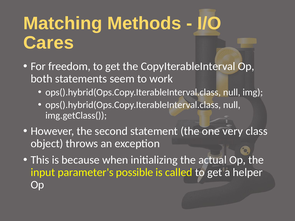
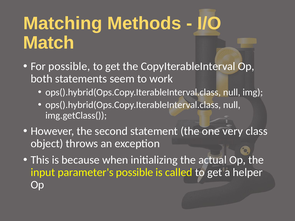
Cares: Cares -> Match
For freedom: freedom -> possible
